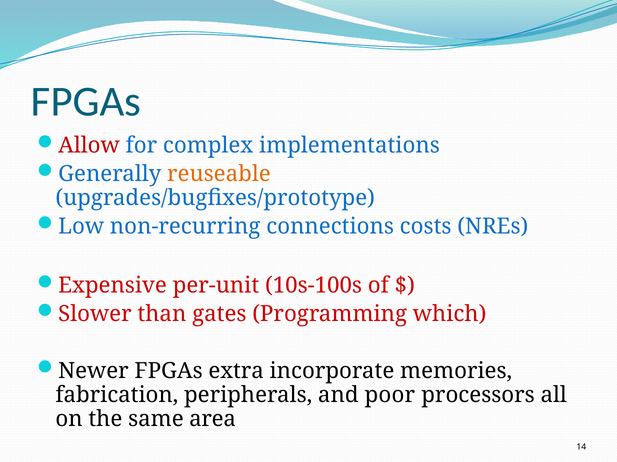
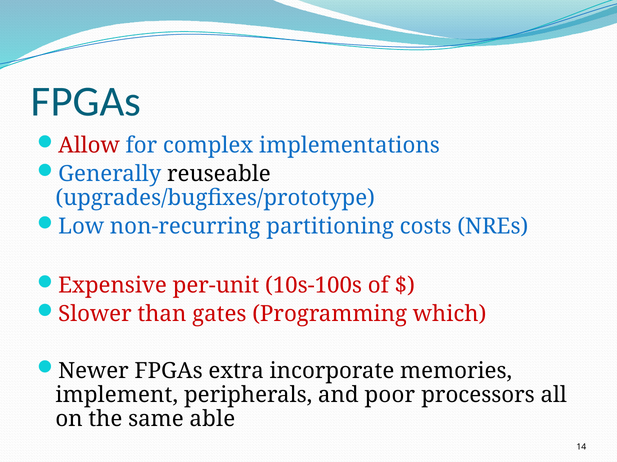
reuseable colour: orange -> black
connections: connections -> partitioning
fabrication: fabrication -> implement
area: area -> able
